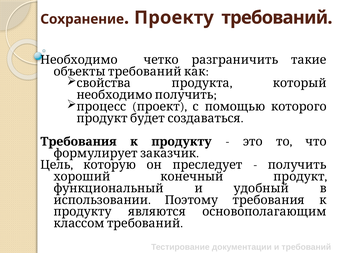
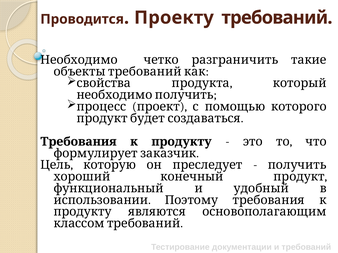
Сохранение: Сохранение -> Проводится
